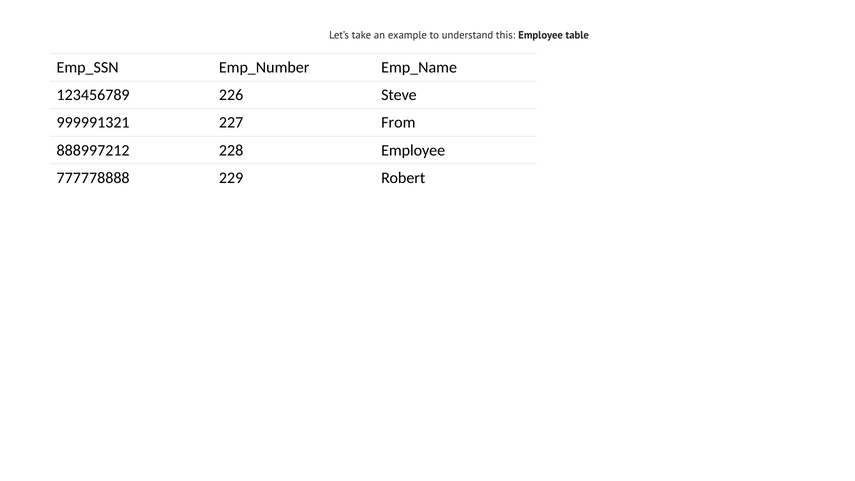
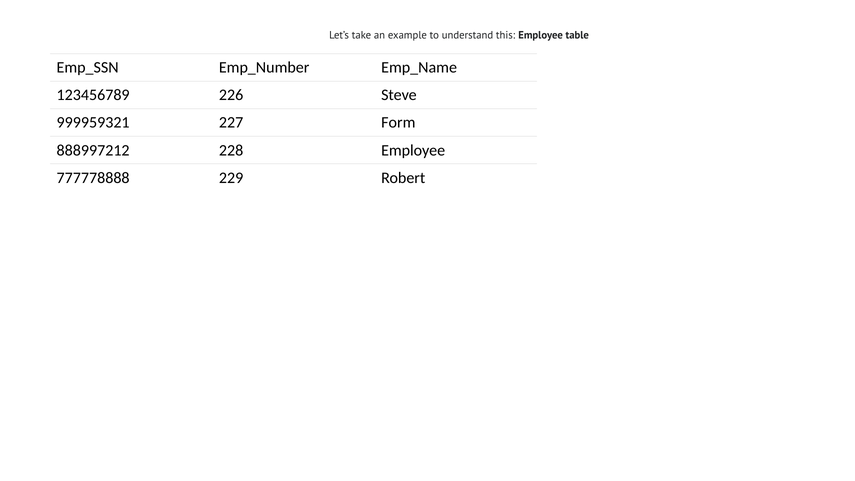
999991321: 999991321 -> 999959321
From: From -> Form
